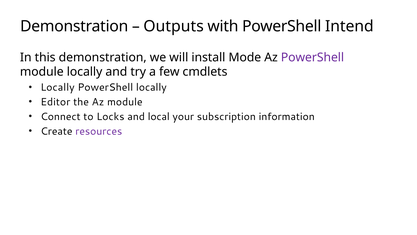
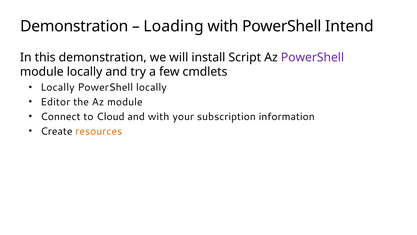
Outputs: Outputs -> Loading
Mode: Mode -> Script
Locks: Locks -> Cloud
and local: local -> with
resources colour: purple -> orange
